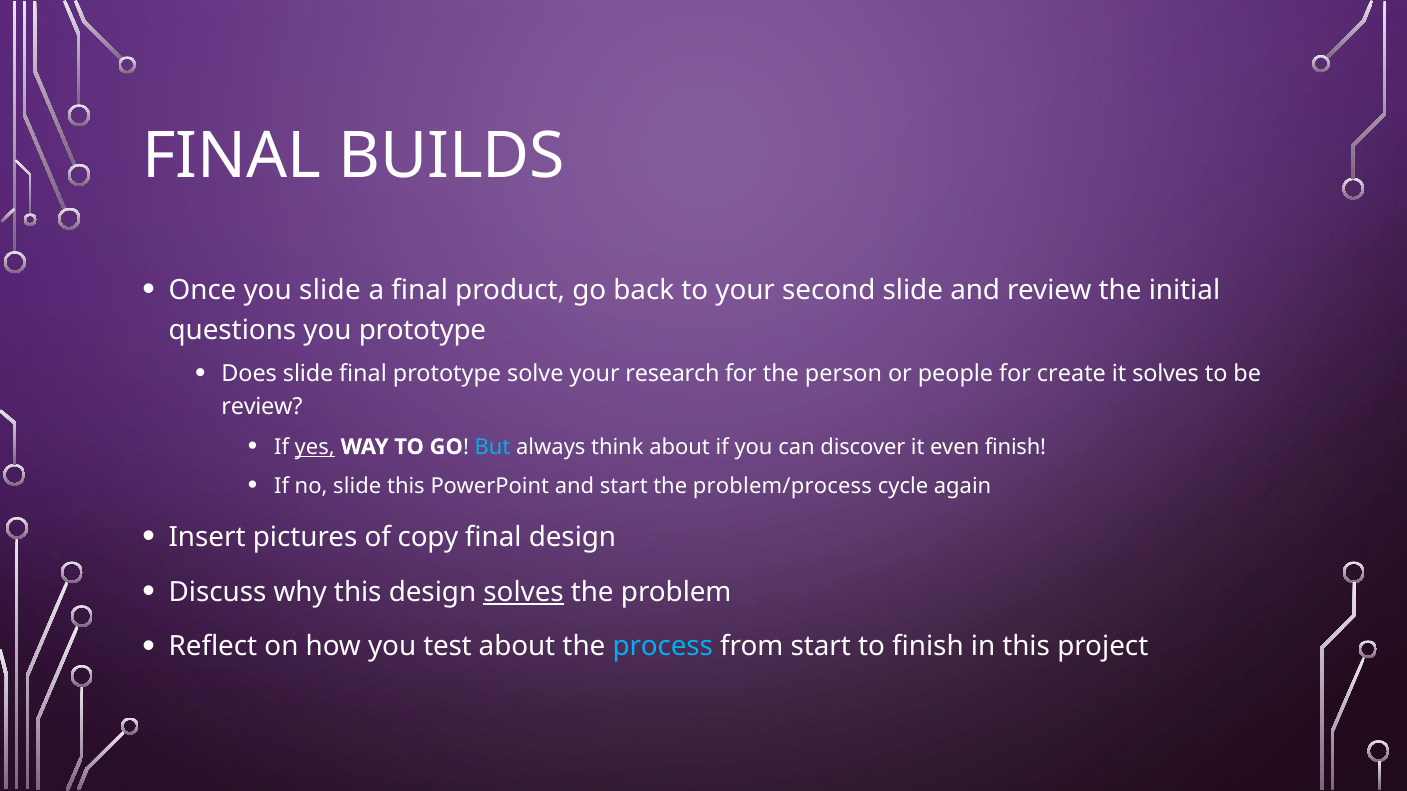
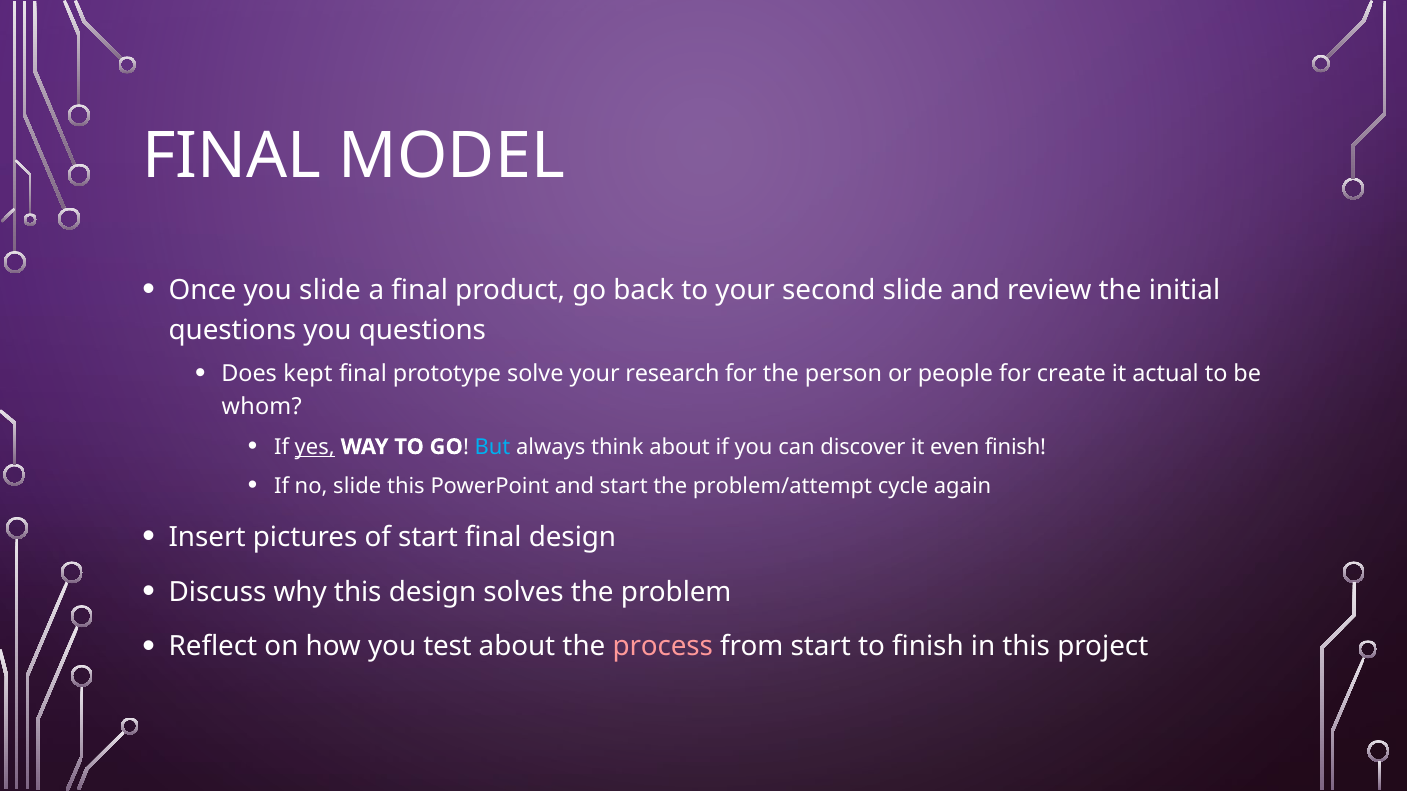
BUILDS: BUILDS -> MODEL
you prototype: prototype -> questions
Does slide: slide -> kept
it solves: solves -> actual
review at (262, 407): review -> whom
problem/process: problem/process -> problem/attempt
of copy: copy -> start
solves at (524, 592) underline: present -> none
process colour: light blue -> pink
